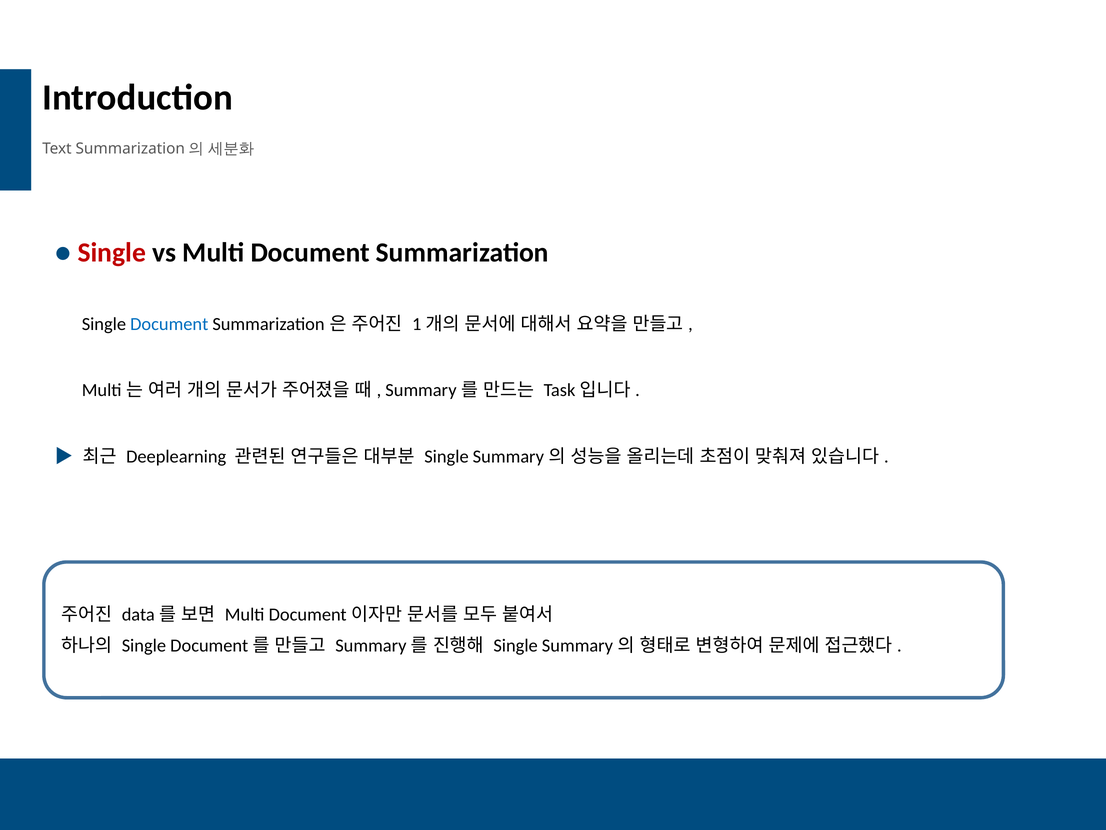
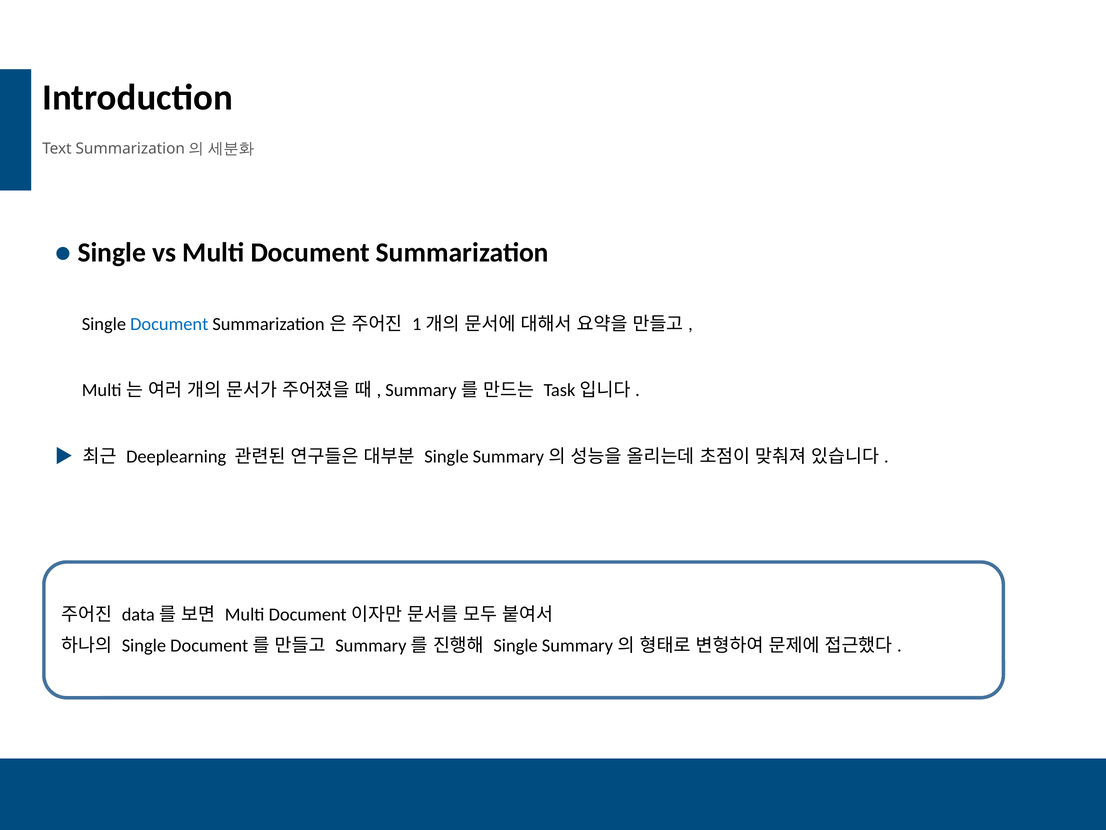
Single at (112, 253) colour: red -> black
